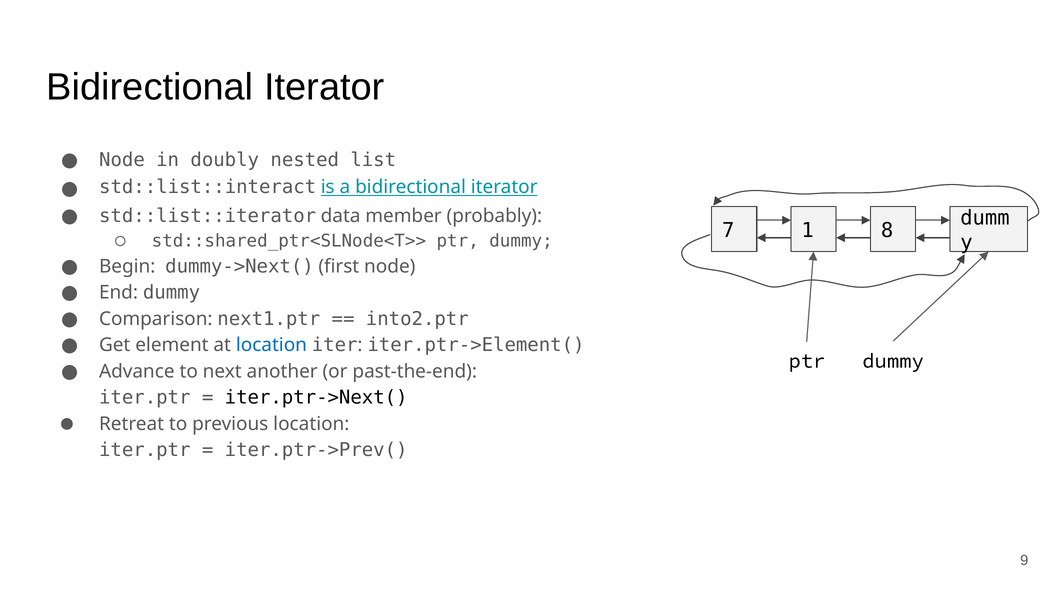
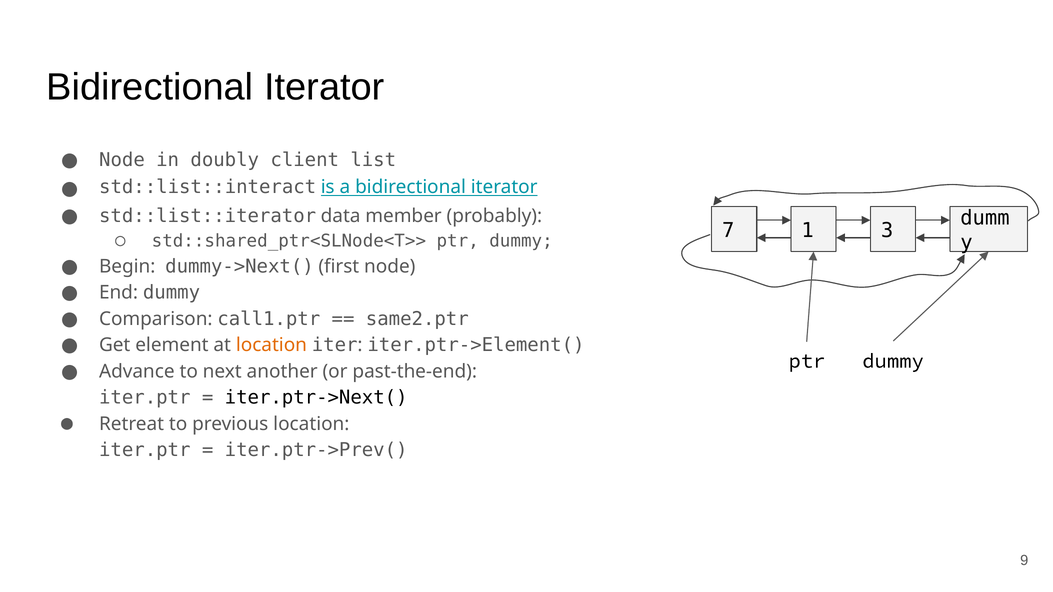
nested: nested -> client
8: 8 -> 3
next1.ptr: next1.ptr -> call1.ptr
into2.ptr: into2.ptr -> same2.ptr
location at (271, 345) colour: blue -> orange
